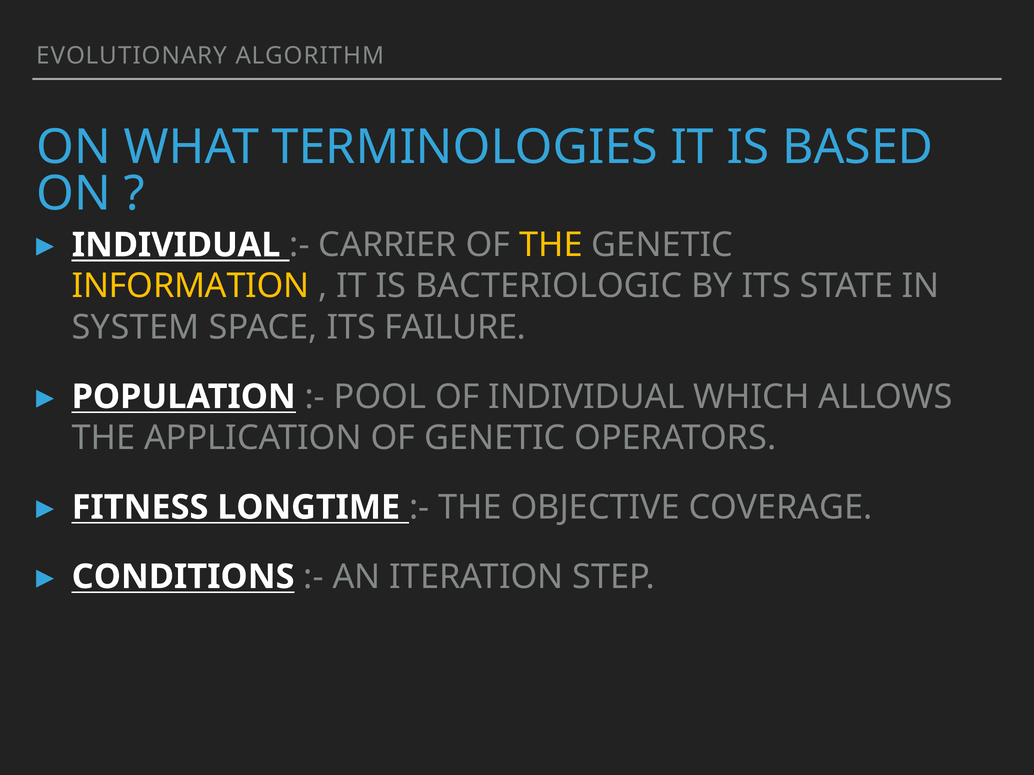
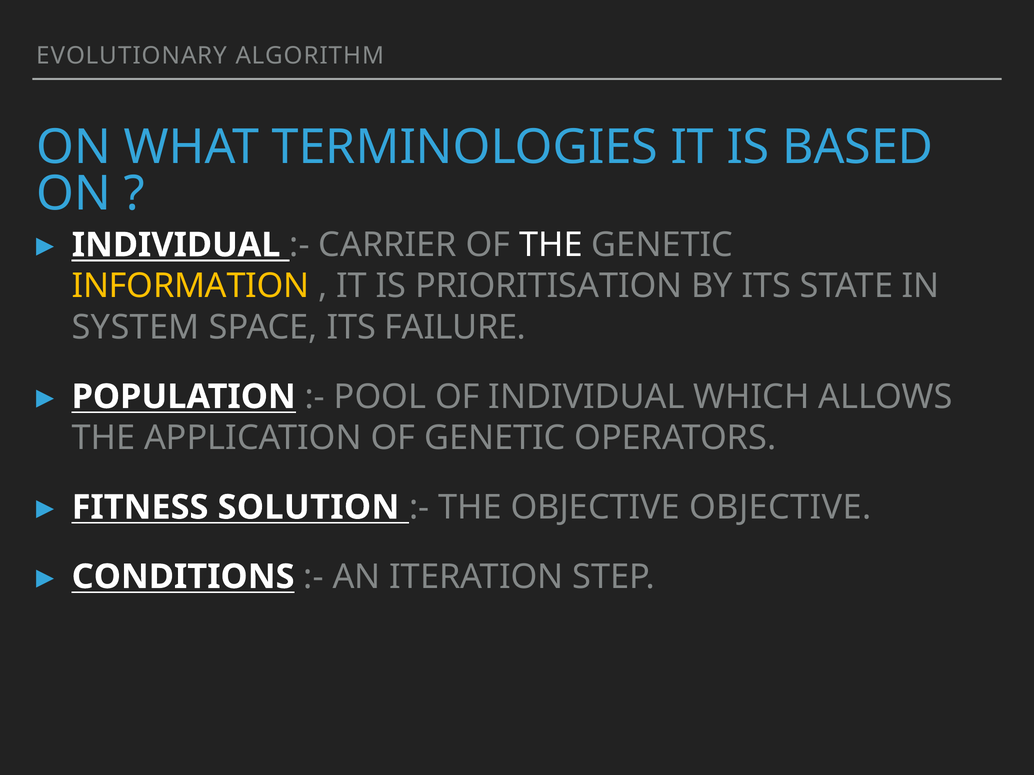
THE at (551, 245) colour: yellow -> white
BACTERIOLOGIC: BACTERIOLOGIC -> PRIORITISATION
LONGTIME: LONGTIME -> SOLUTION
OBJECTIVE COVERAGE: COVERAGE -> OBJECTIVE
